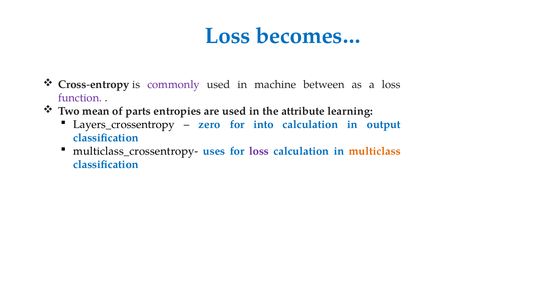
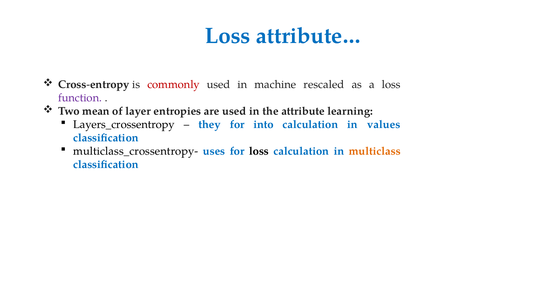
becomes…: becomes… -> attribute…
commonly colour: purple -> red
between: between -> rescaled
parts: parts -> layer
zero: zero -> they
output: output -> values
loss at (259, 151) colour: purple -> black
